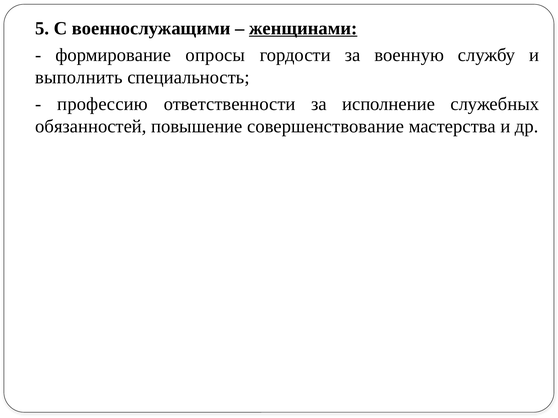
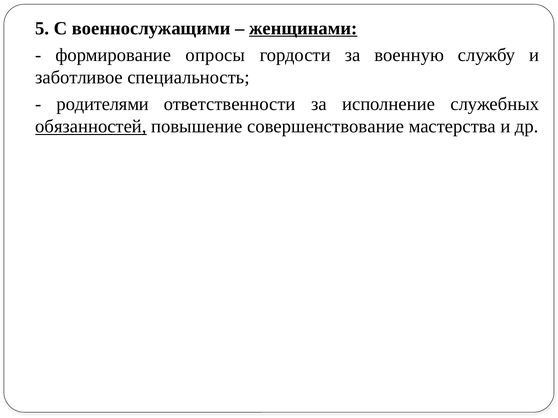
выполнить: выполнить -> заботливое
профессию: профессию -> родителями
обязанностей underline: none -> present
